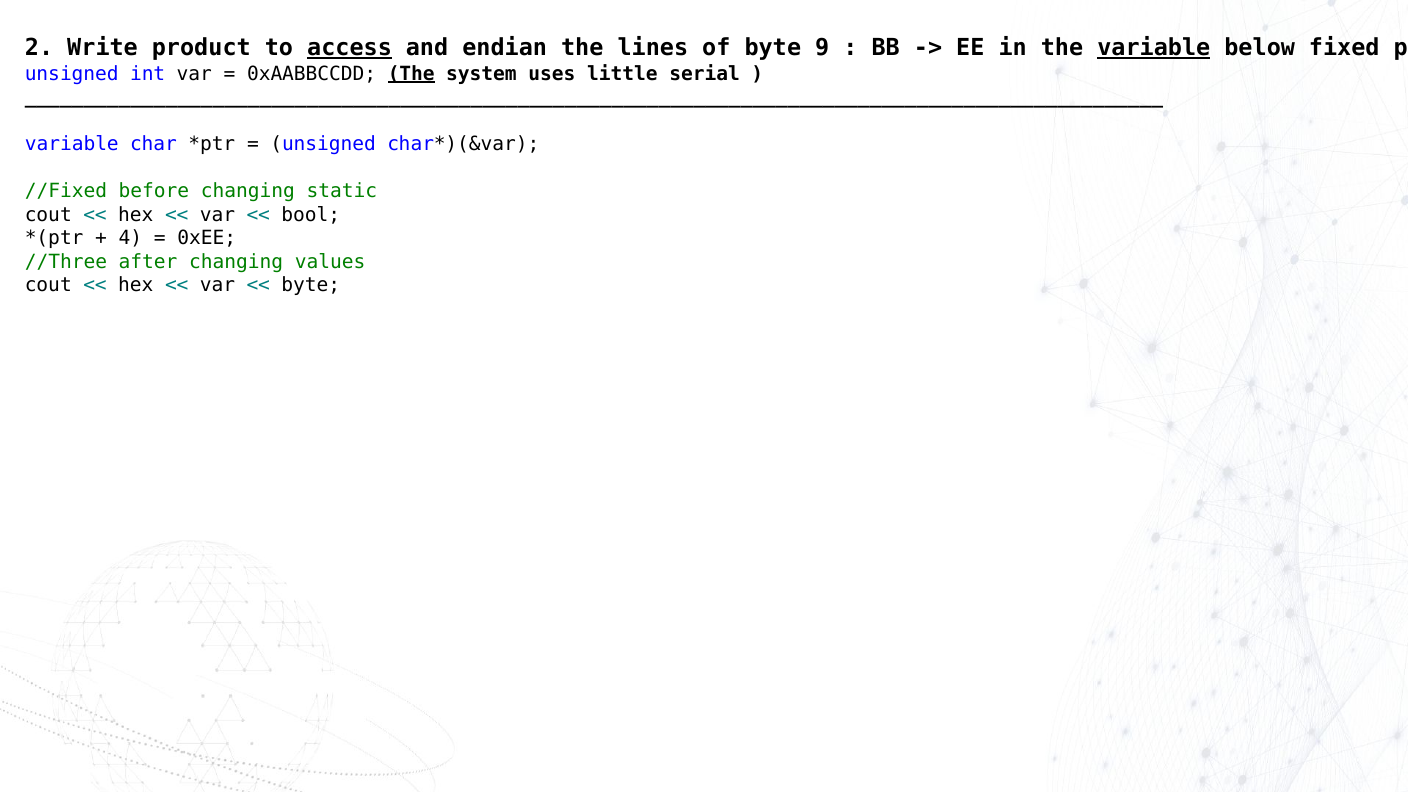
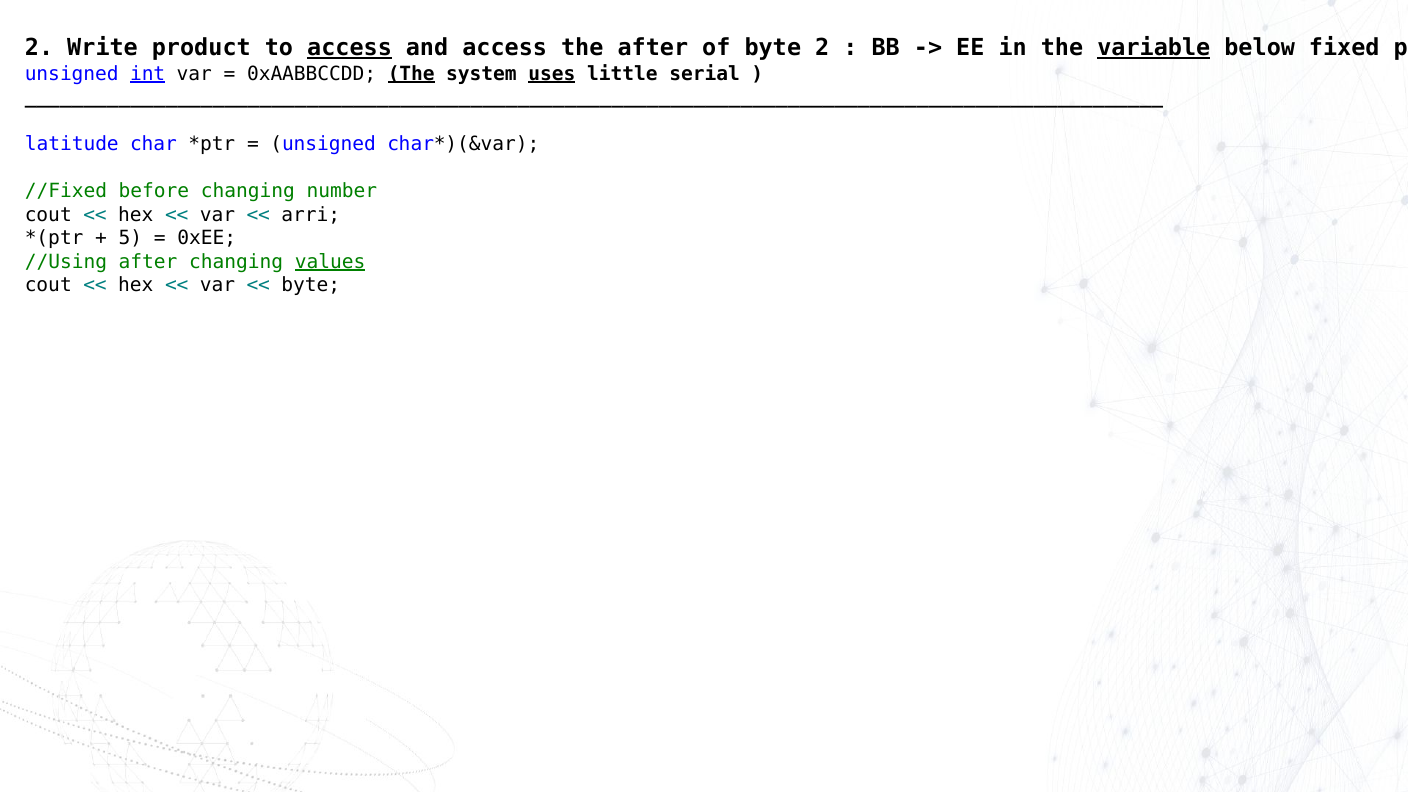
and endian: endian -> access
the lines: lines -> after
byte 9: 9 -> 2
int underline: none -> present
uses underline: none -> present
variable at (72, 144): variable -> latitude
static: static -> number
bool: bool -> arri
4: 4 -> 5
//Three: //Three -> //Using
values underline: none -> present
